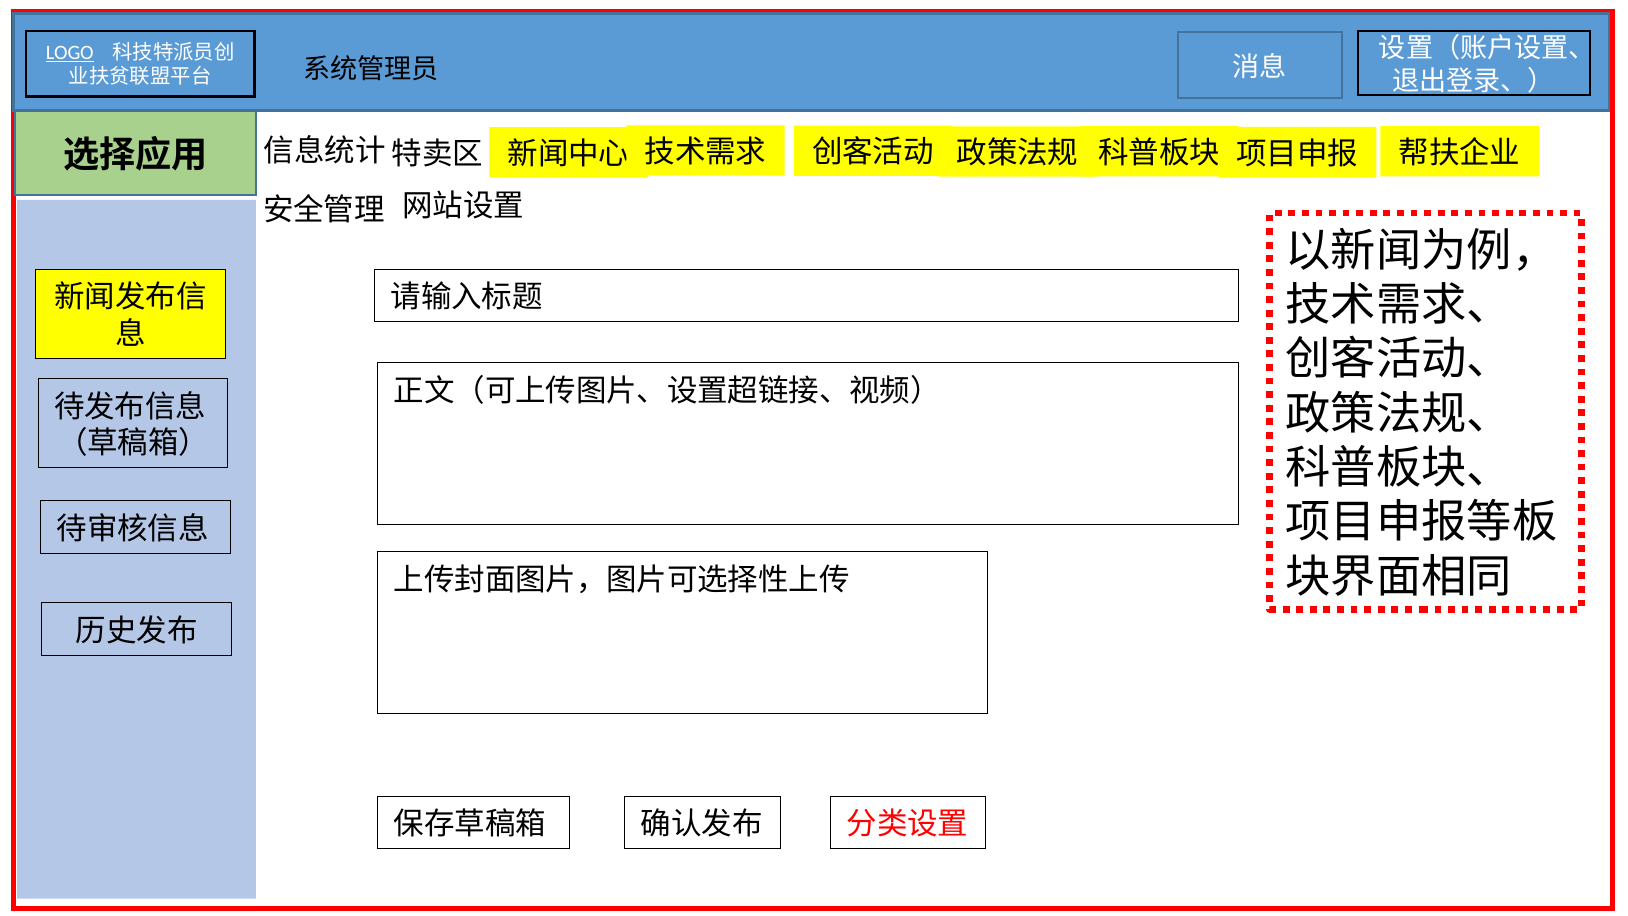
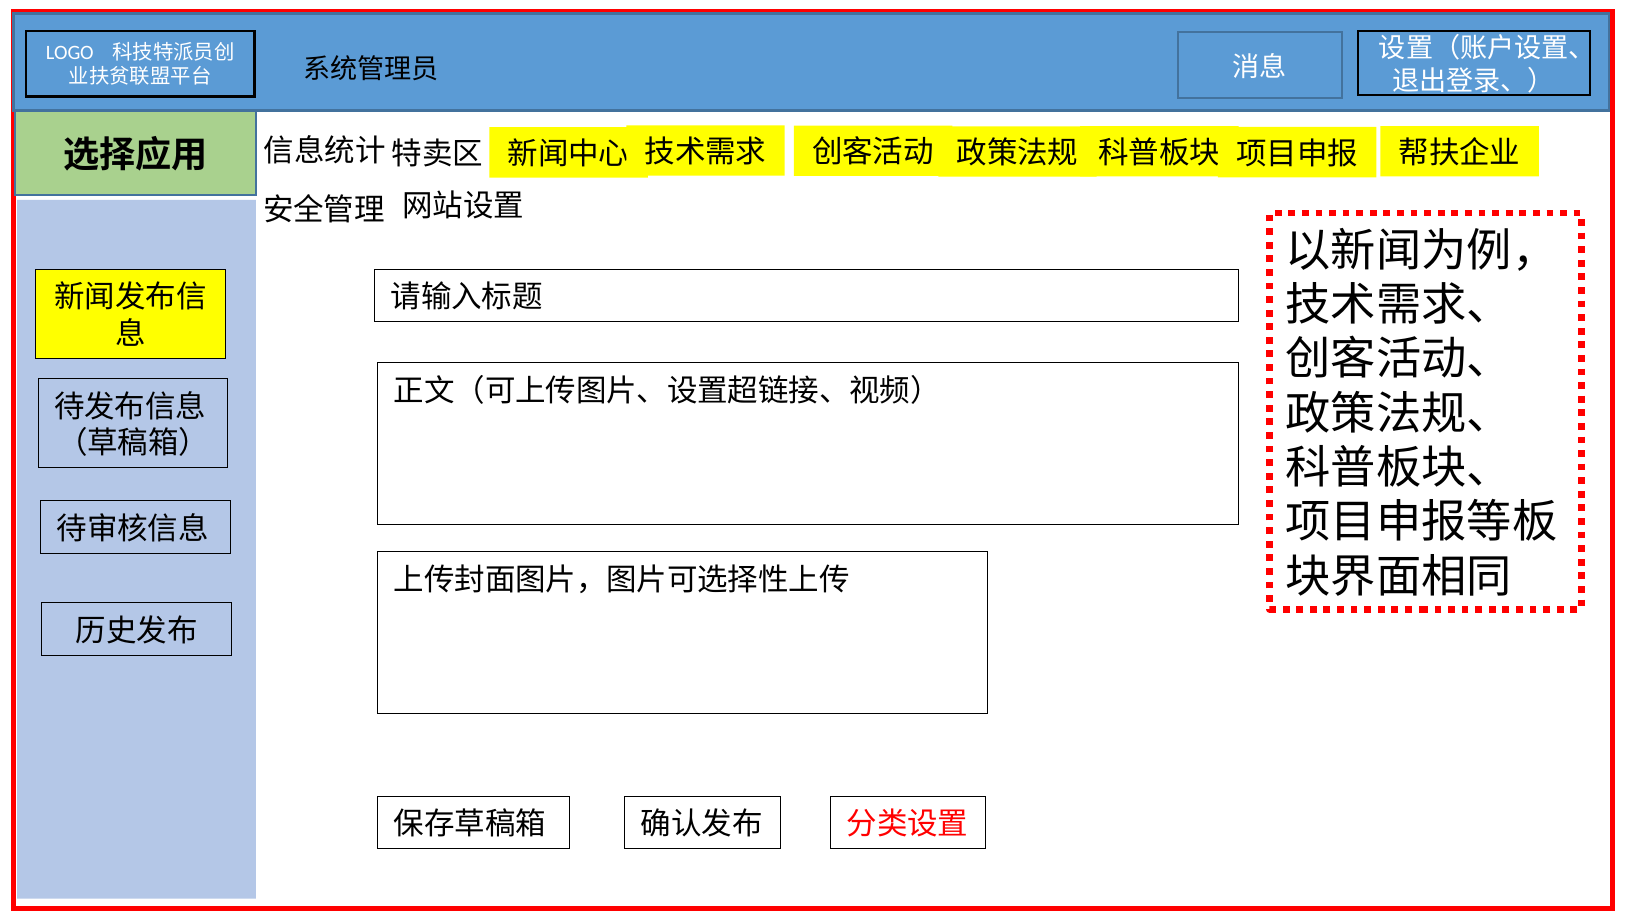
LOGO underline: present -> none
